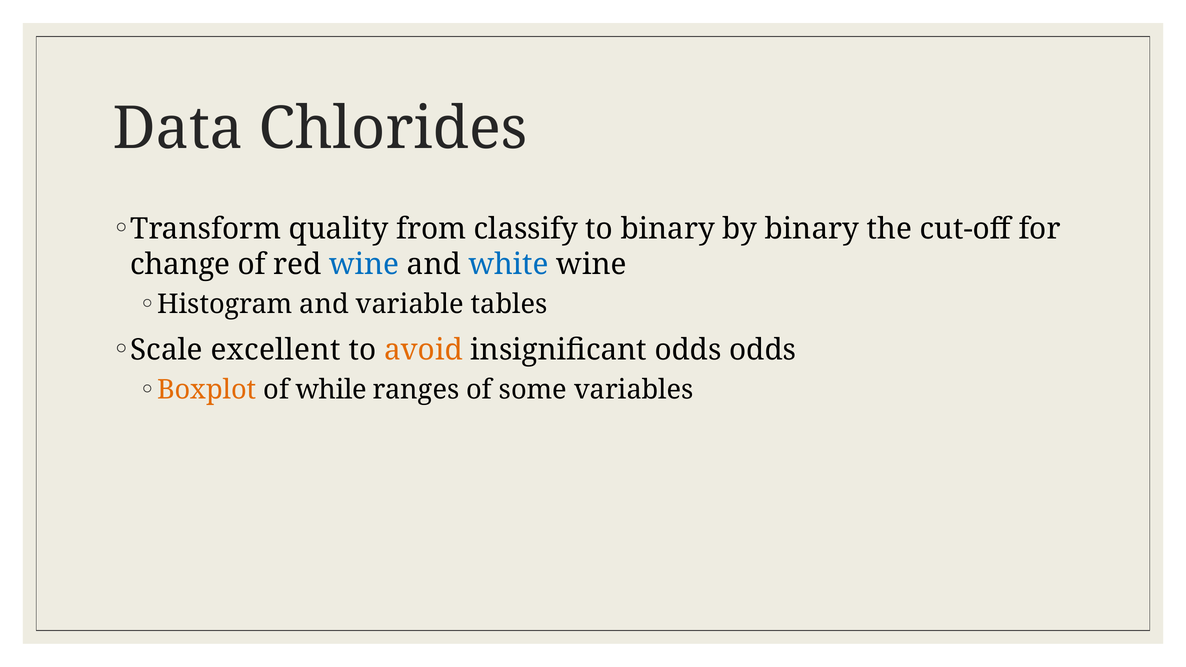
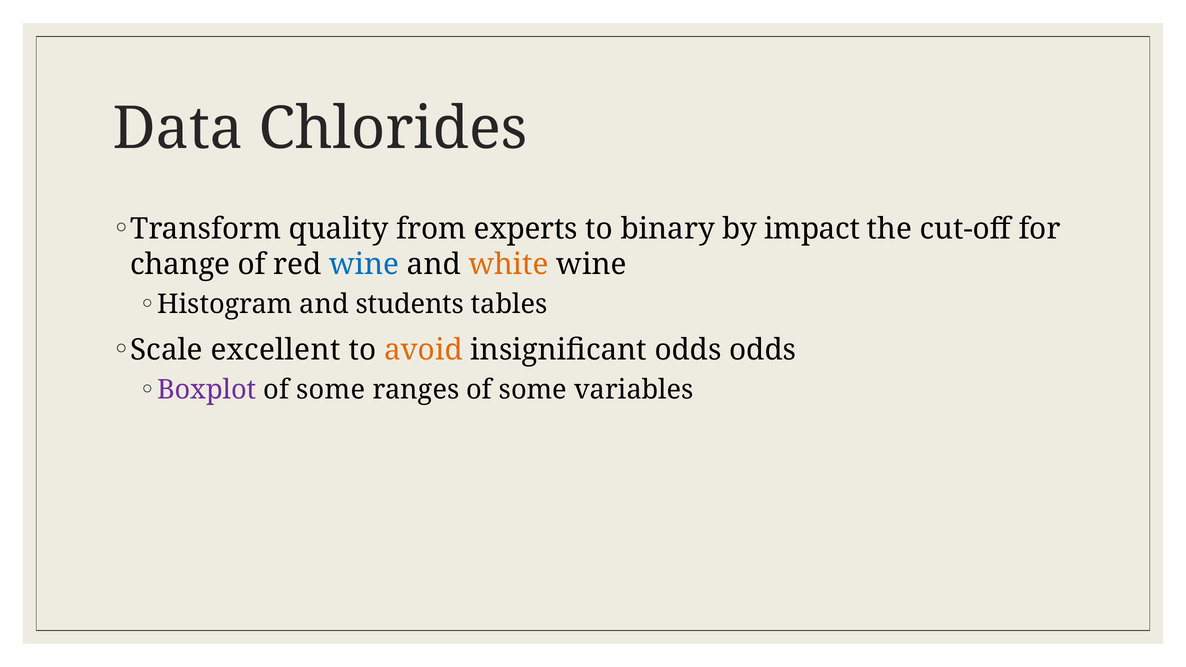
classify: classify -> experts
by binary: binary -> impact
white colour: blue -> orange
variable: variable -> students
Boxplot colour: orange -> purple
while at (331, 390): while -> some
